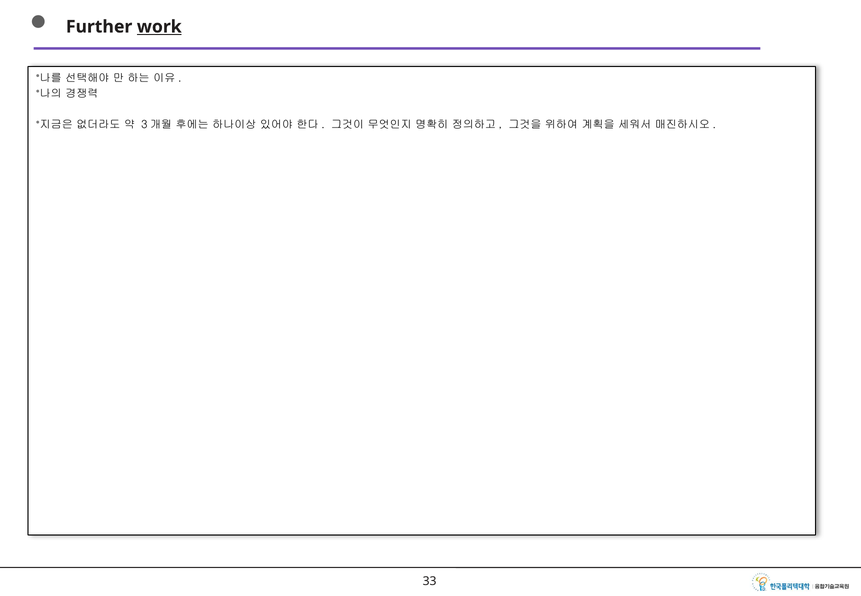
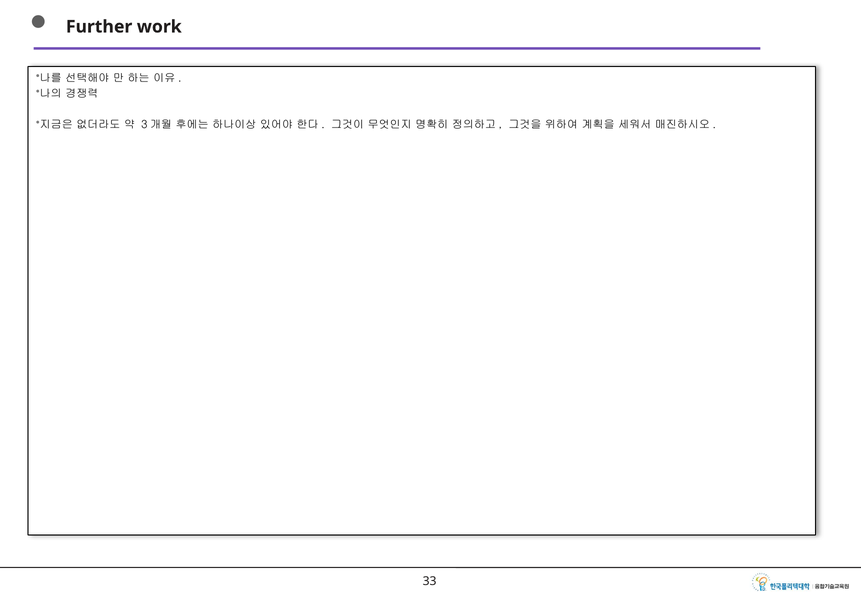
work underline: present -> none
